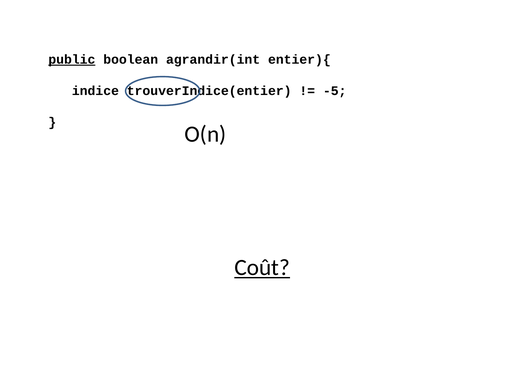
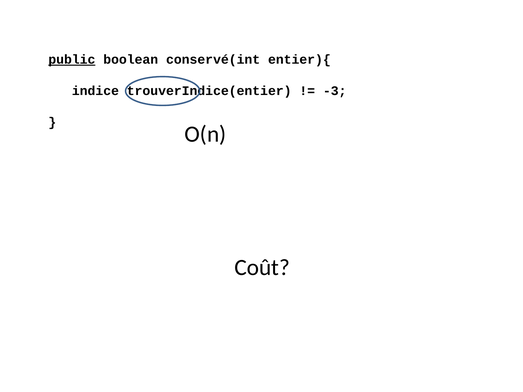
agrandir(int: agrandir(int -> conservé(int
-5: -5 -> -3
Coût underline: present -> none
